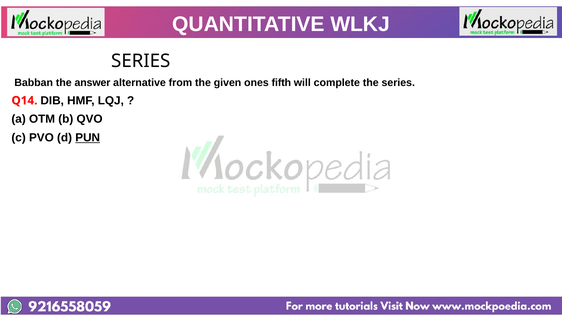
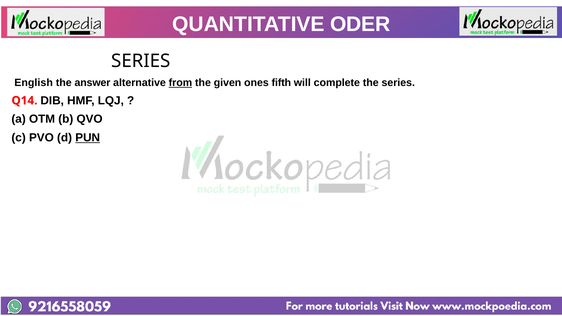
WLKJ: WLKJ -> ODER
Babban: Babban -> English
from underline: none -> present
